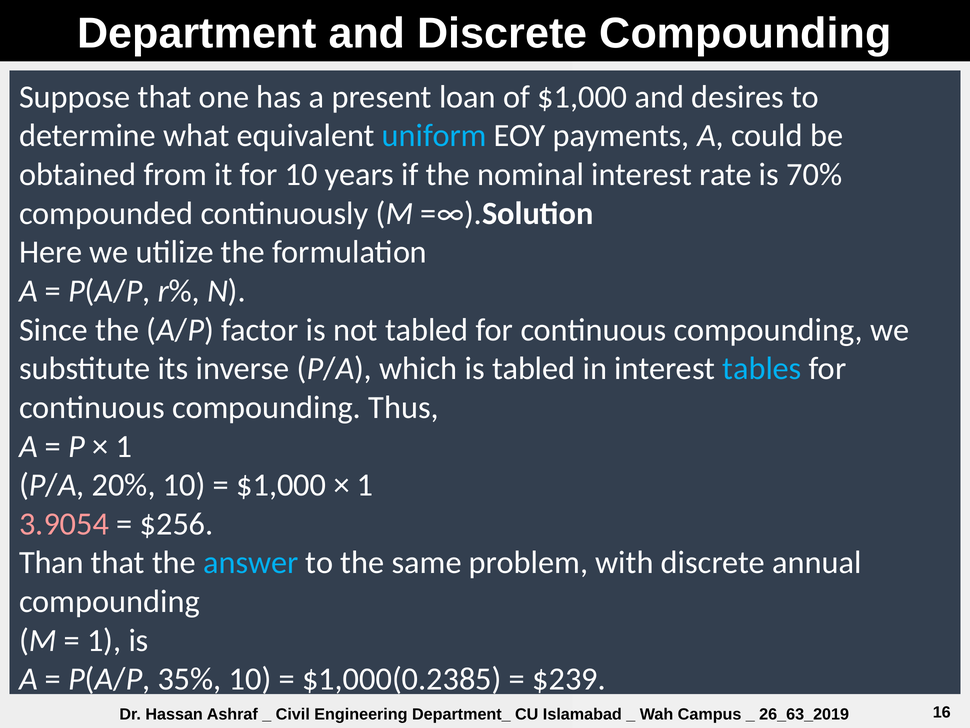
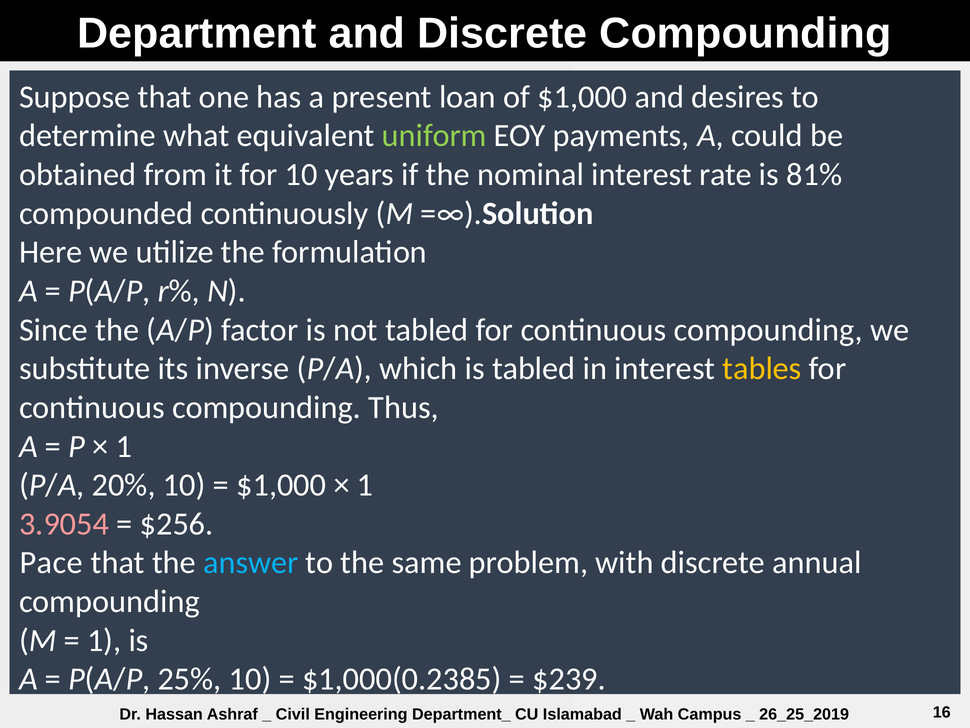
uniform colour: light blue -> light green
70%: 70% -> 81%
tables colour: light blue -> yellow
Than: Than -> Pace
35%: 35% -> 25%
26_63_2019: 26_63_2019 -> 26_25_2019
